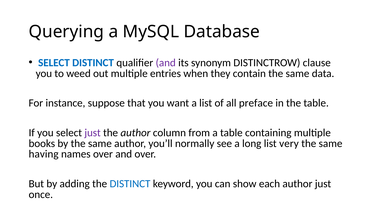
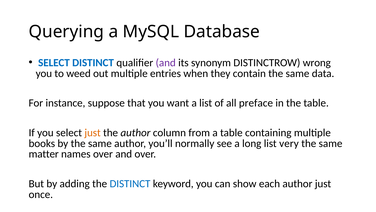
clause: clause -> wrong
just at (93, 132) colour: purple -> orange
having: having -> matter
